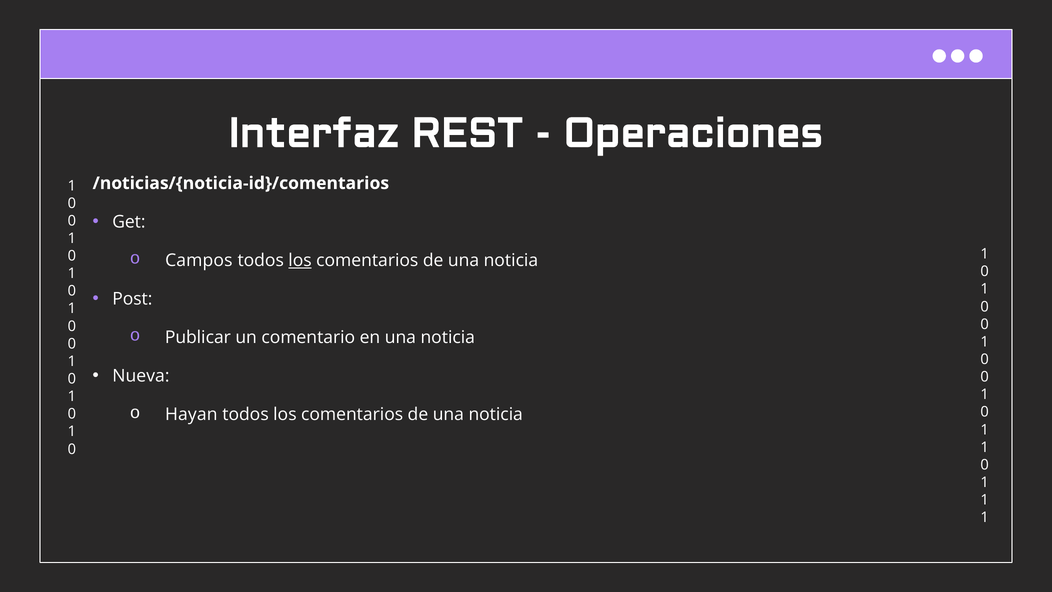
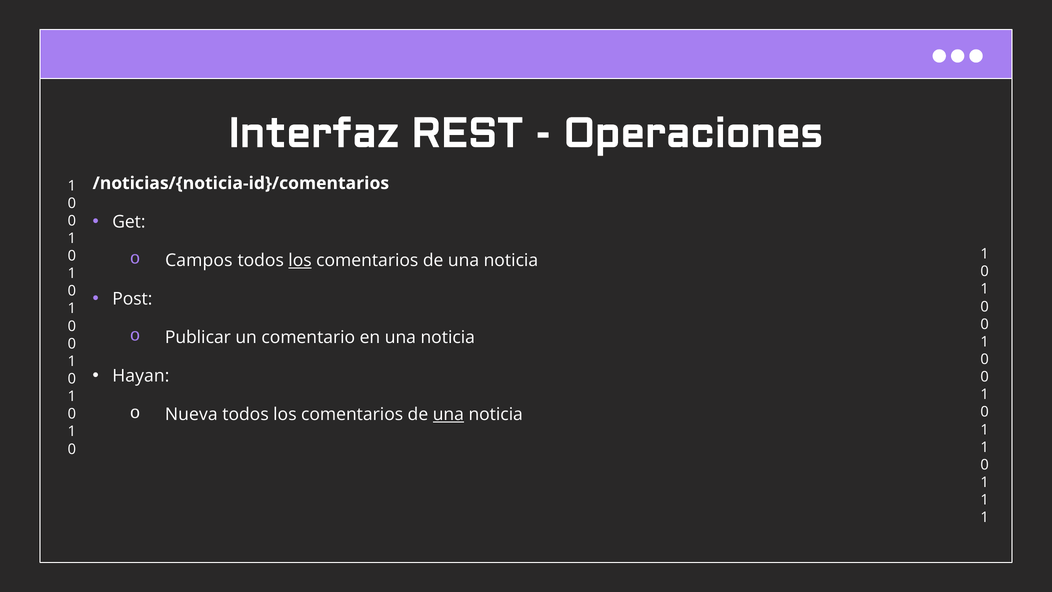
Nueva: Nueva -> Hayan
Hayan: Hayan -> Nueva
una at (448, 415) underline: none -> present
